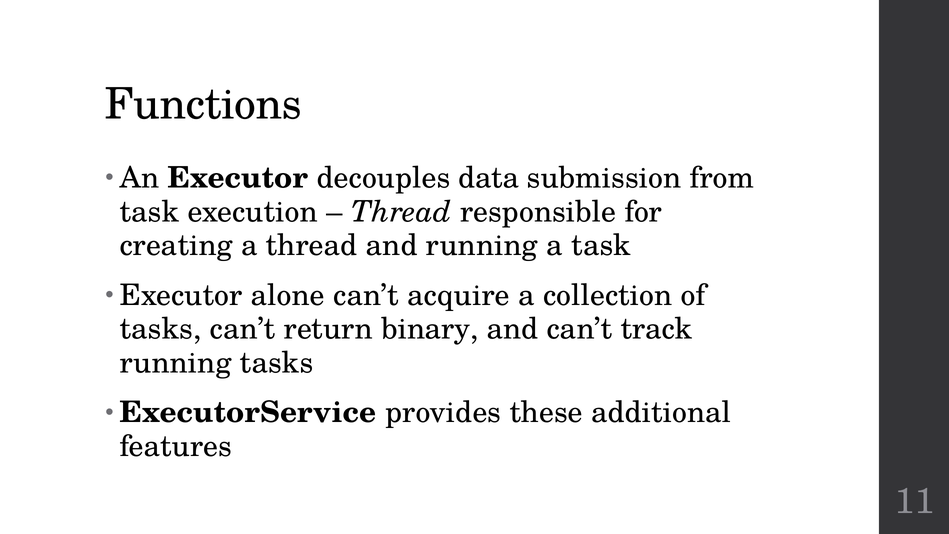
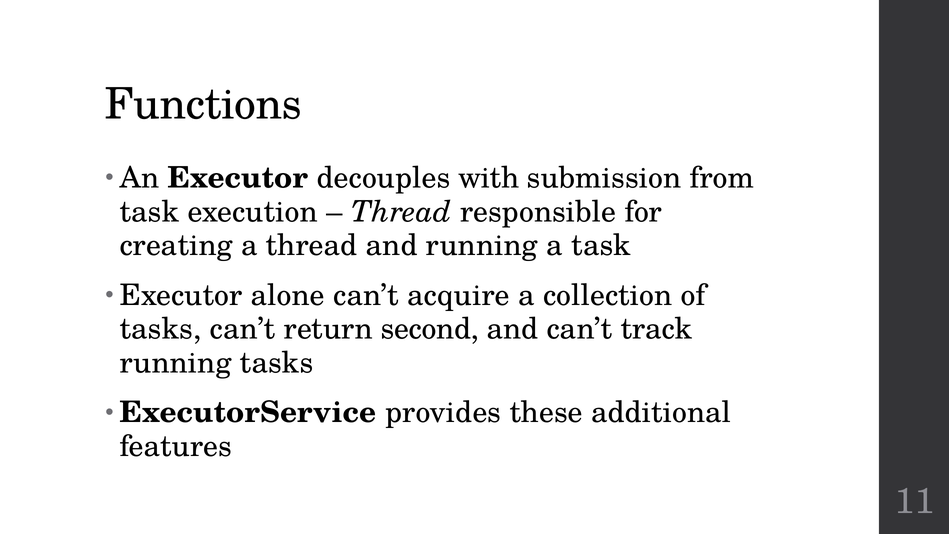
data: data -> with
binary: binary -> second
